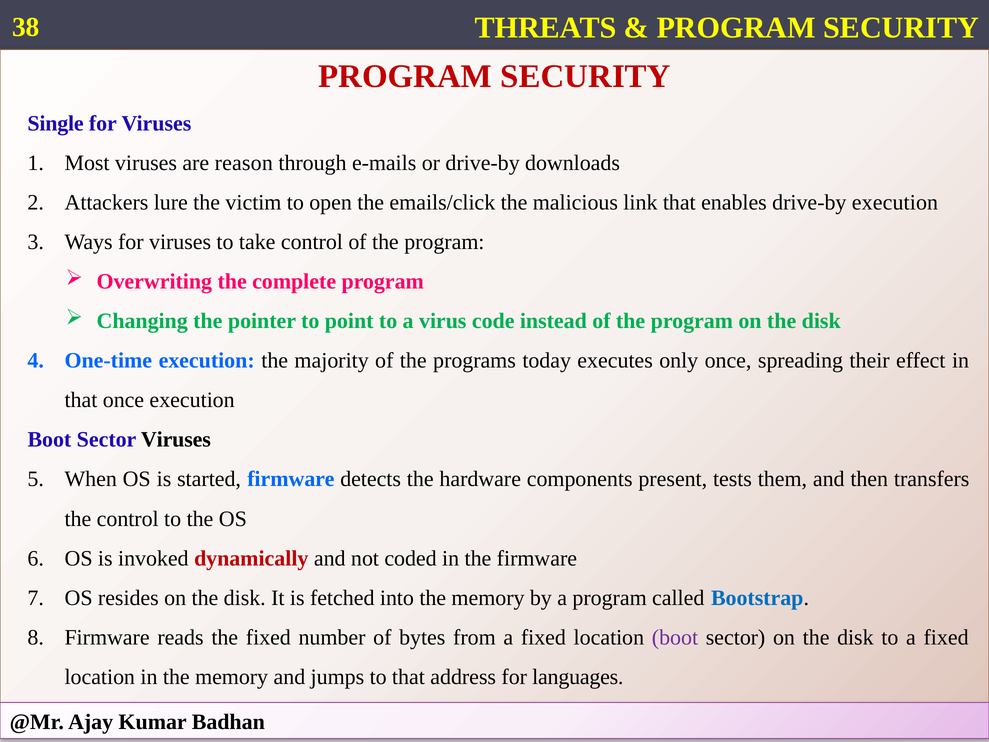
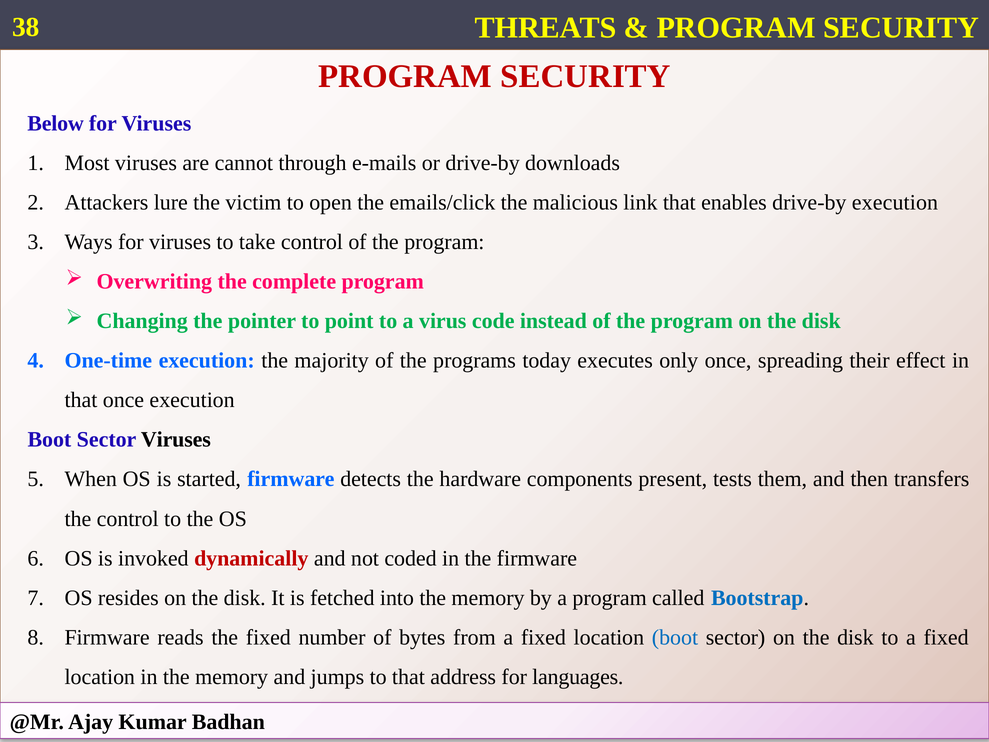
Single: Single -> Below
reason: reason -> cannot
boot at (675, 637) colour: purple -> blue
